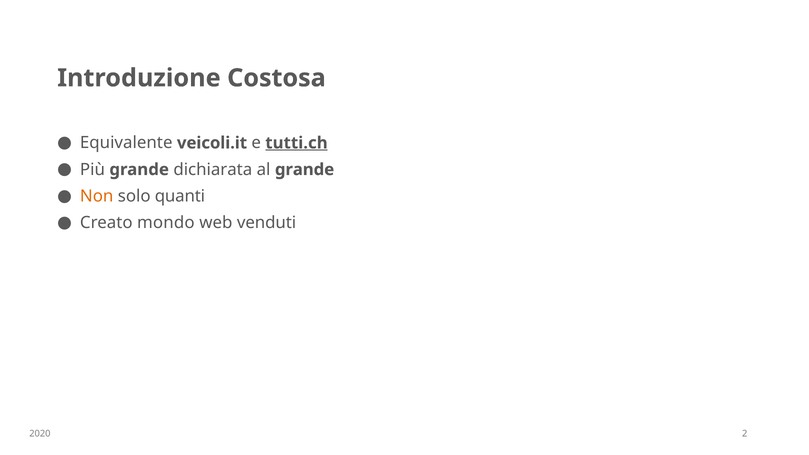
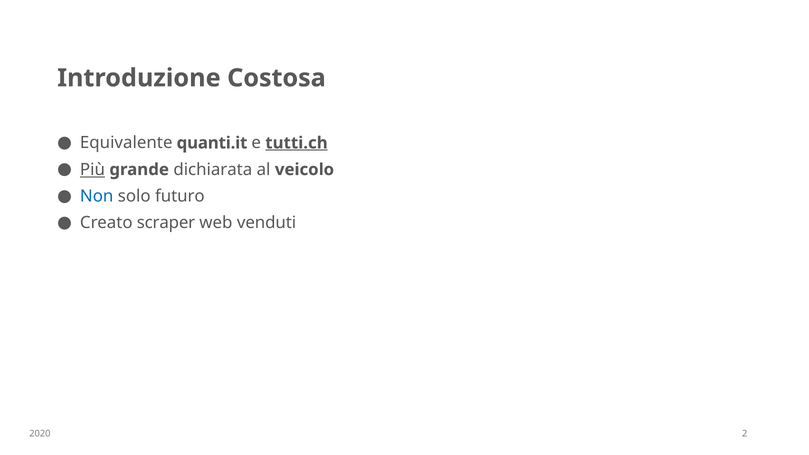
veicoli.it: veicoli.it -> quanti.it
Più underline: none -> present
al grande: grande -> veicolo
Non colour: orange -> blue
quanti: quanti -> futuro
mondo: mondo -> scraper
